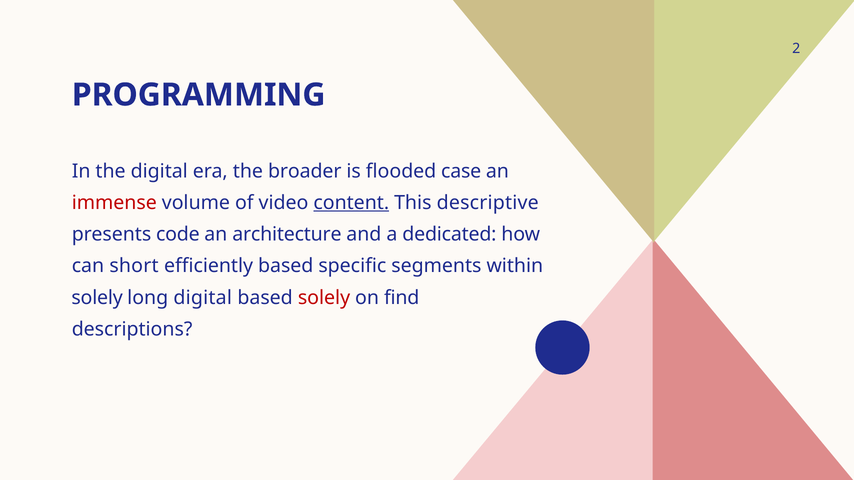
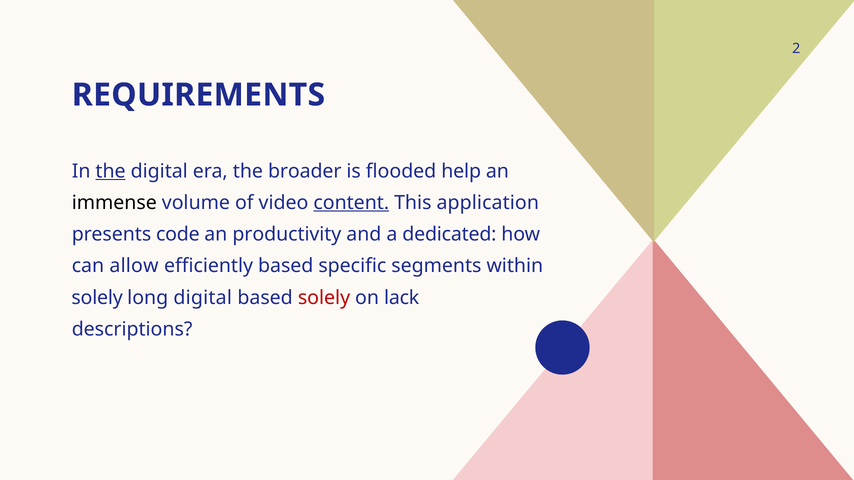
PROGRAMMING: PROGRAMMING -> REQUIREMENTS
the at (111, 171) underline: none -> present
case: case -> help
immense colour: red -> black
descriptive: descriptive -> application
architecture: architecture -> productivity
short: short -> allow
find: find -> lack
